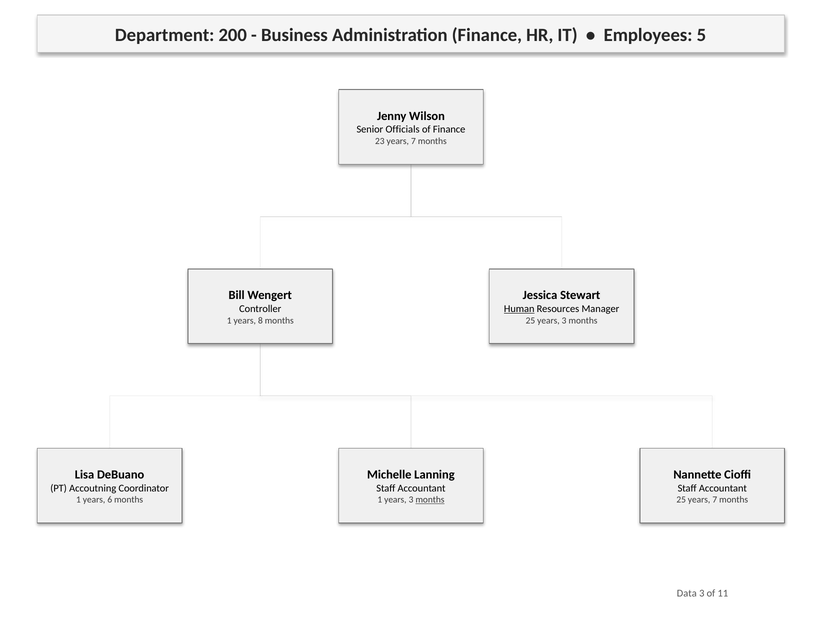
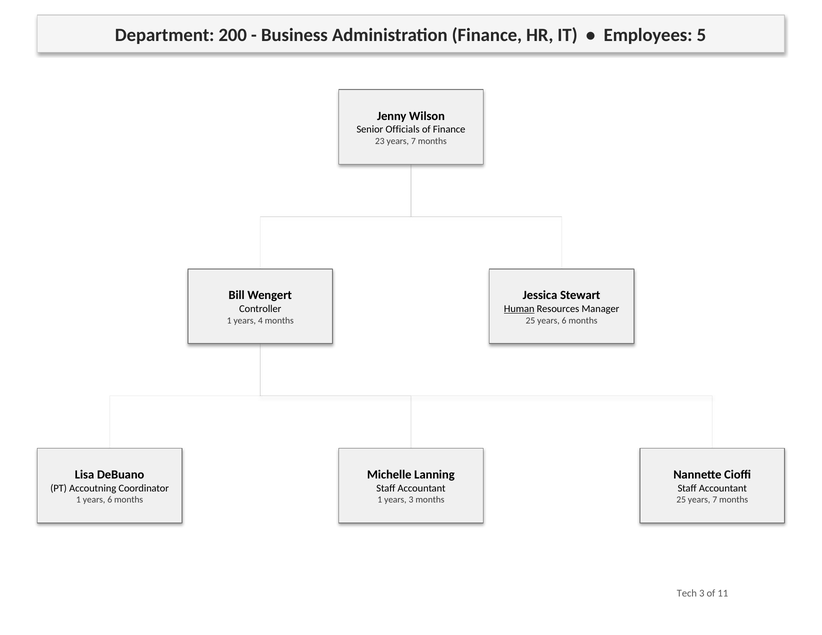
8: 8 -> 4
25 years 3: 3 -> 6
months at (430, 500) underline: present -> none
Data: Data -> Tech
